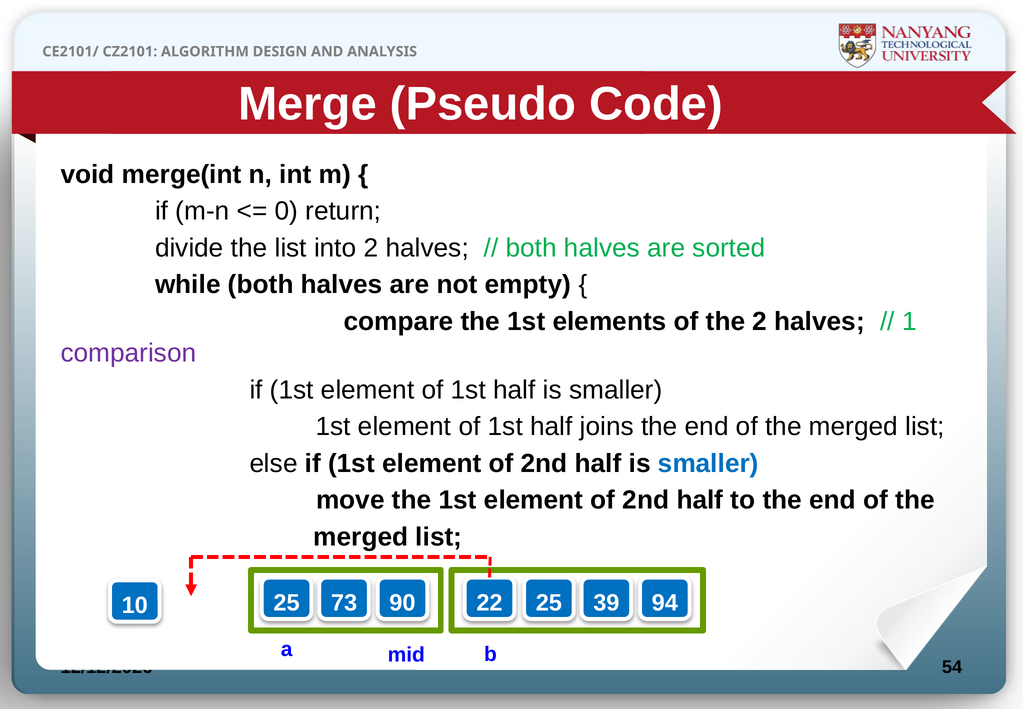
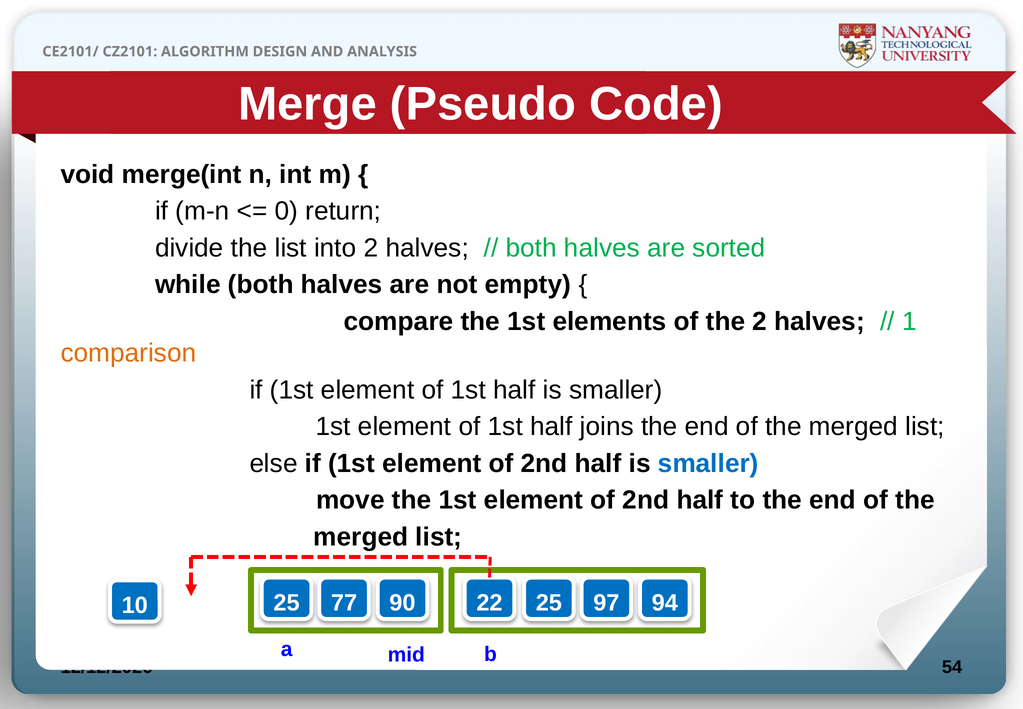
comparison colour: purple -> orange
73: 73 -> 77
39: 39 -> 97
